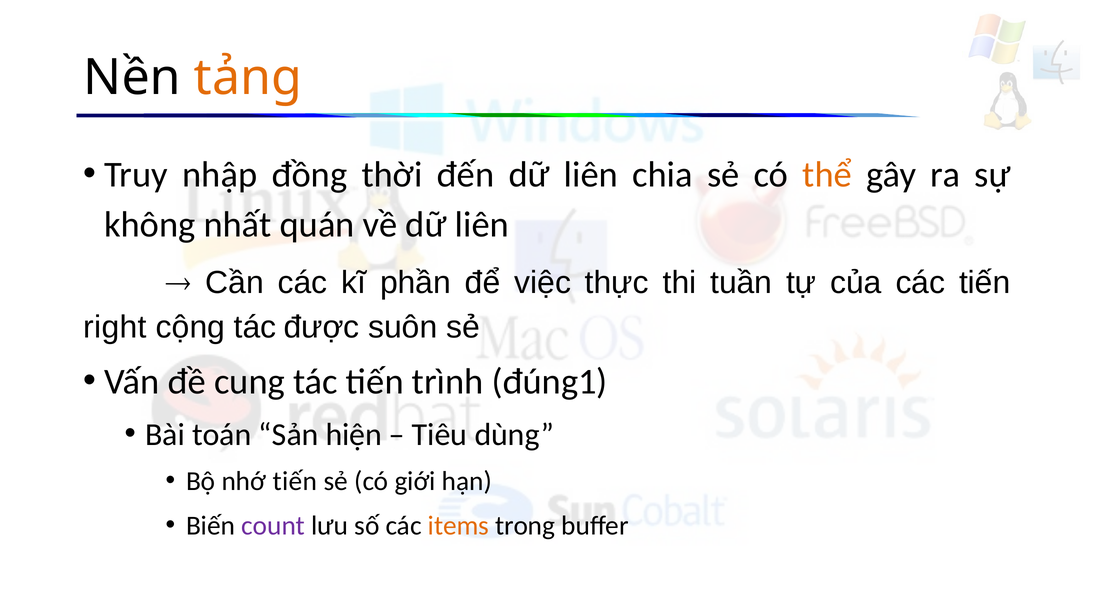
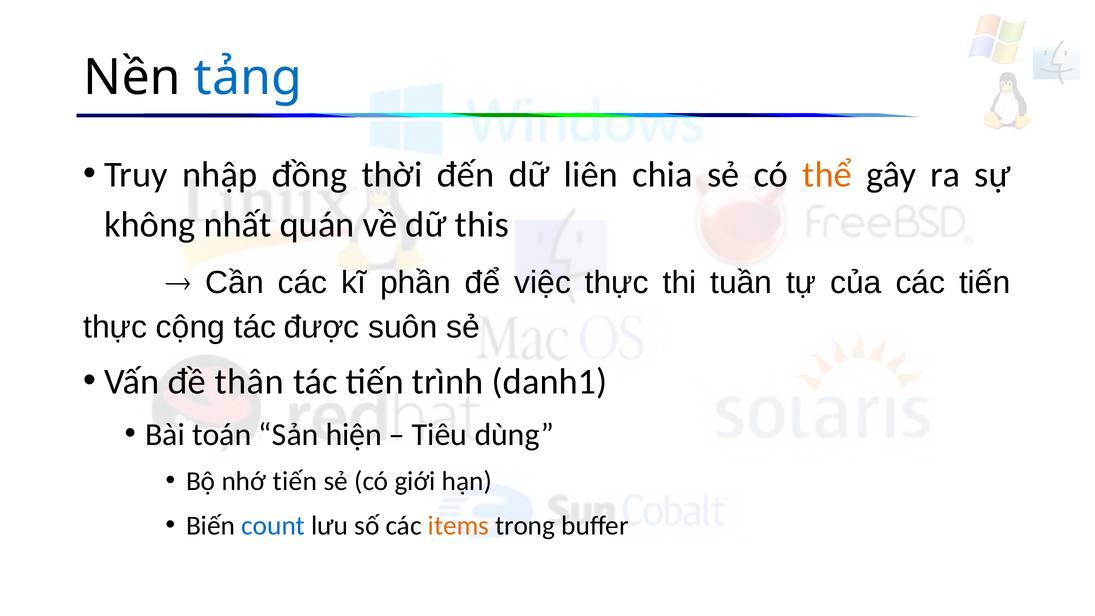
tảng colour: orange -> blue
về dữ liên: liên -> this
right at (115, 327): right -> thực
cung: cung -> thân
đúng1: đúng1 -> danh1
count colour: purple -> blue
